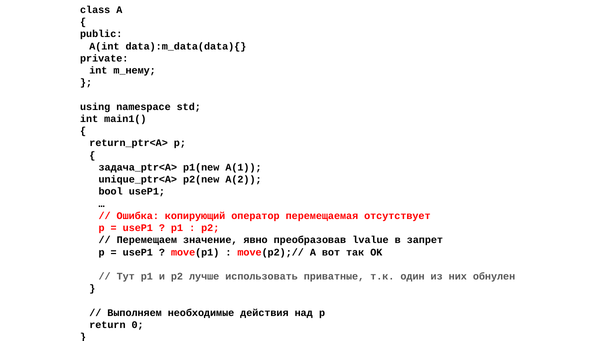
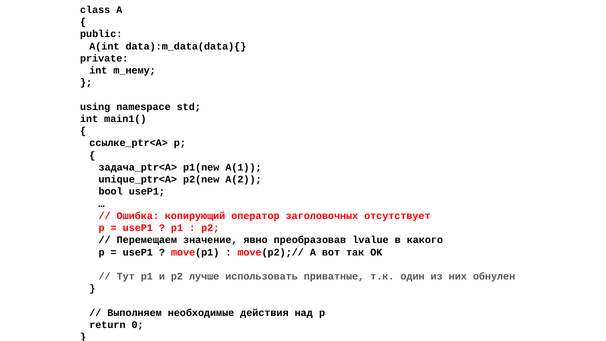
return_ptr<A>: return_ptr<A> -> ссылке_ptr<A>
перемещаемая: перемещаемая -> заголовочных
запрет: запрет -> какого
